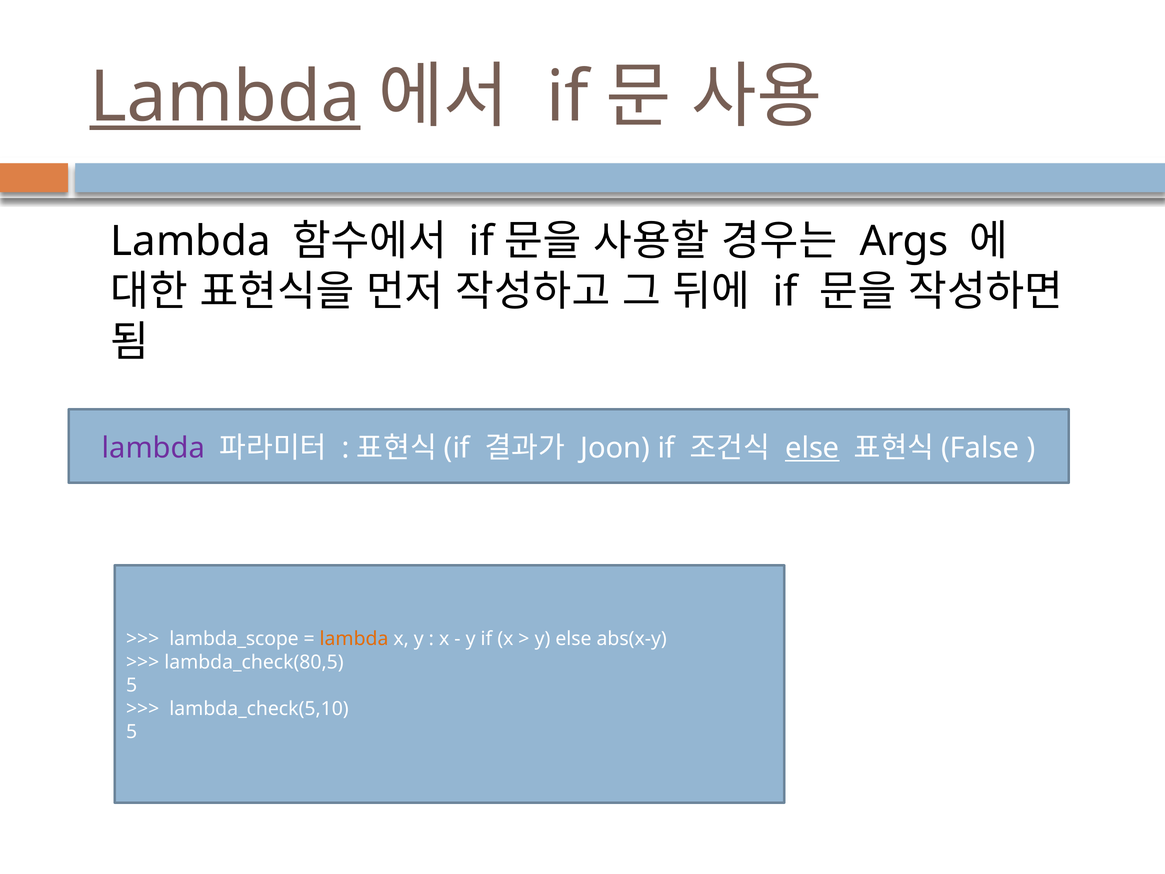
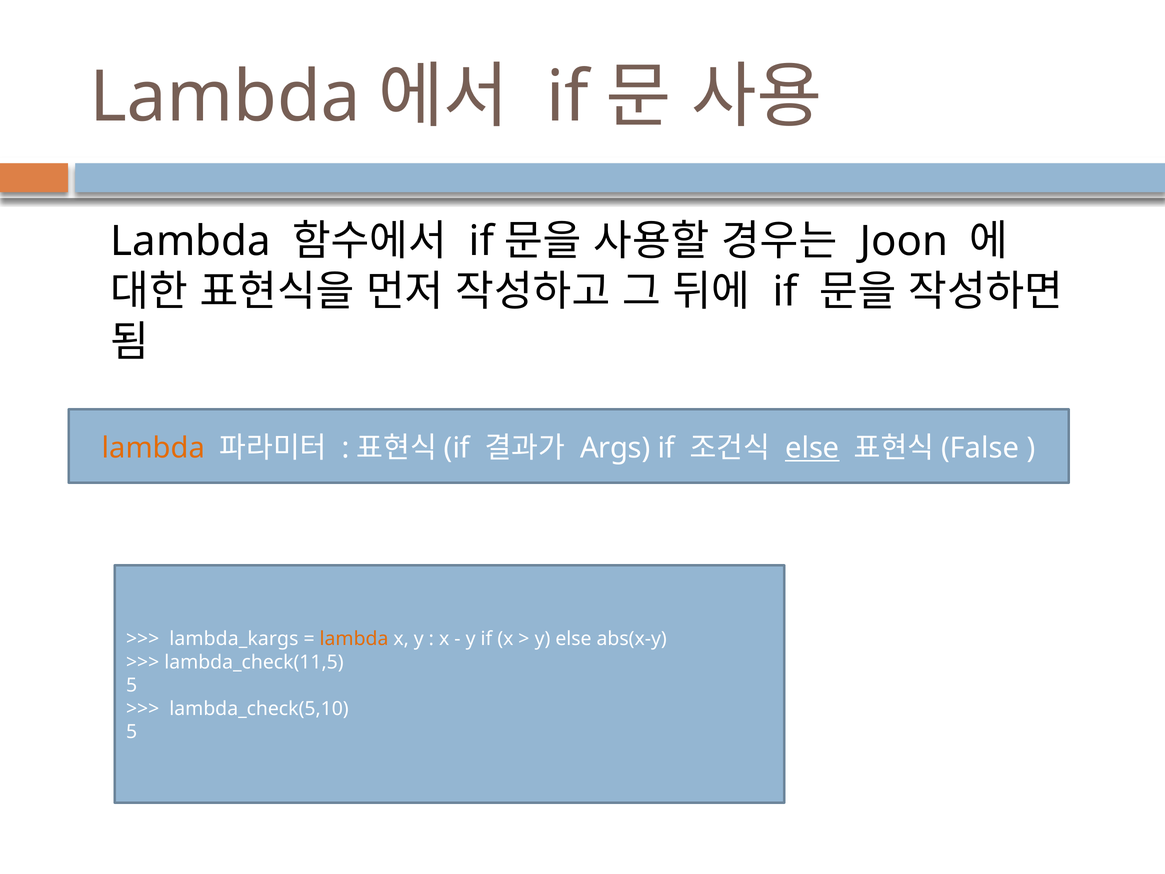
Lambda at (225, 97) underline: present -> none
Args: Args -> Joon
lambda at (153, 448) colour: purple -> orange
Joon: Joon -> Args
lambda_scope: lambda_scope -> lambda_kargs
lambda_check(80,5: lambda_check(80,5 -> lambda_check(11,5
